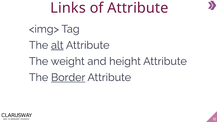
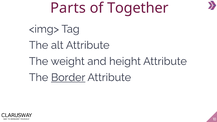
Links: Links -> Parts
of Attribute: Attribute -> Together
alt underline: present -> none
